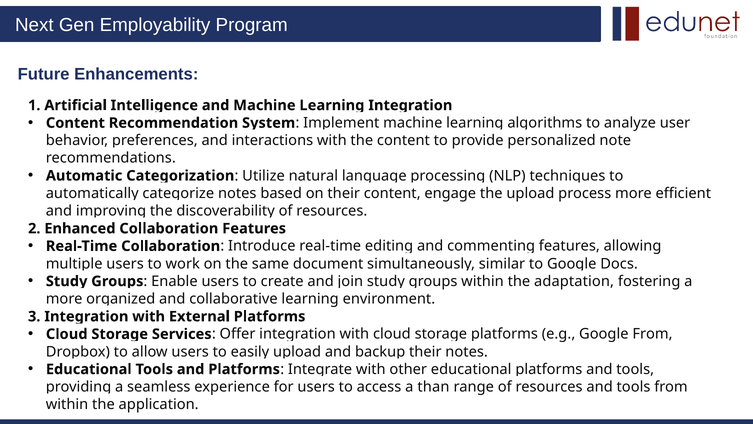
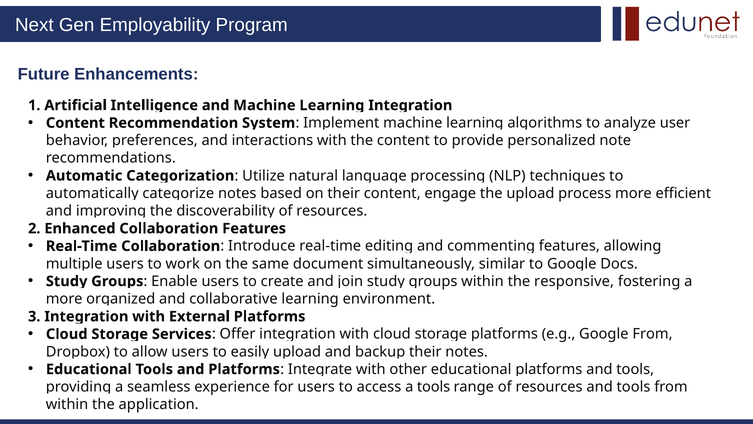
adaptation: adaptation -> responsive
a than: than -> tools
